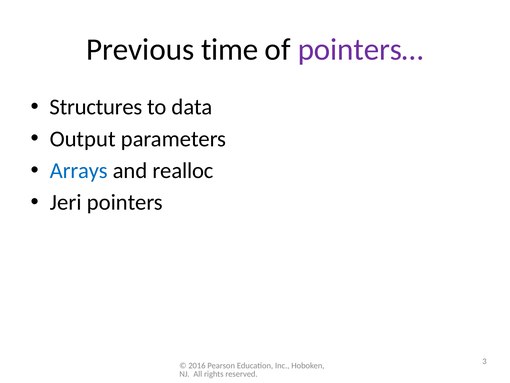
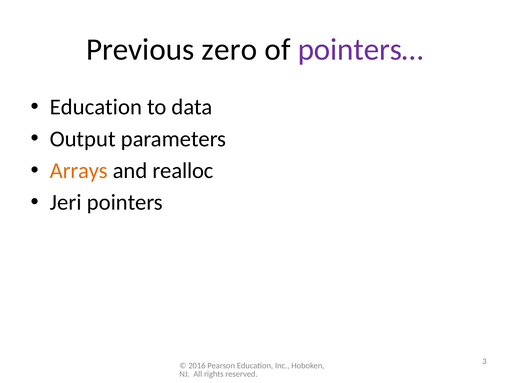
time: time -> zero
Structures at (96, 107): Structures -> Education
Arrays colour: blue -> orange
